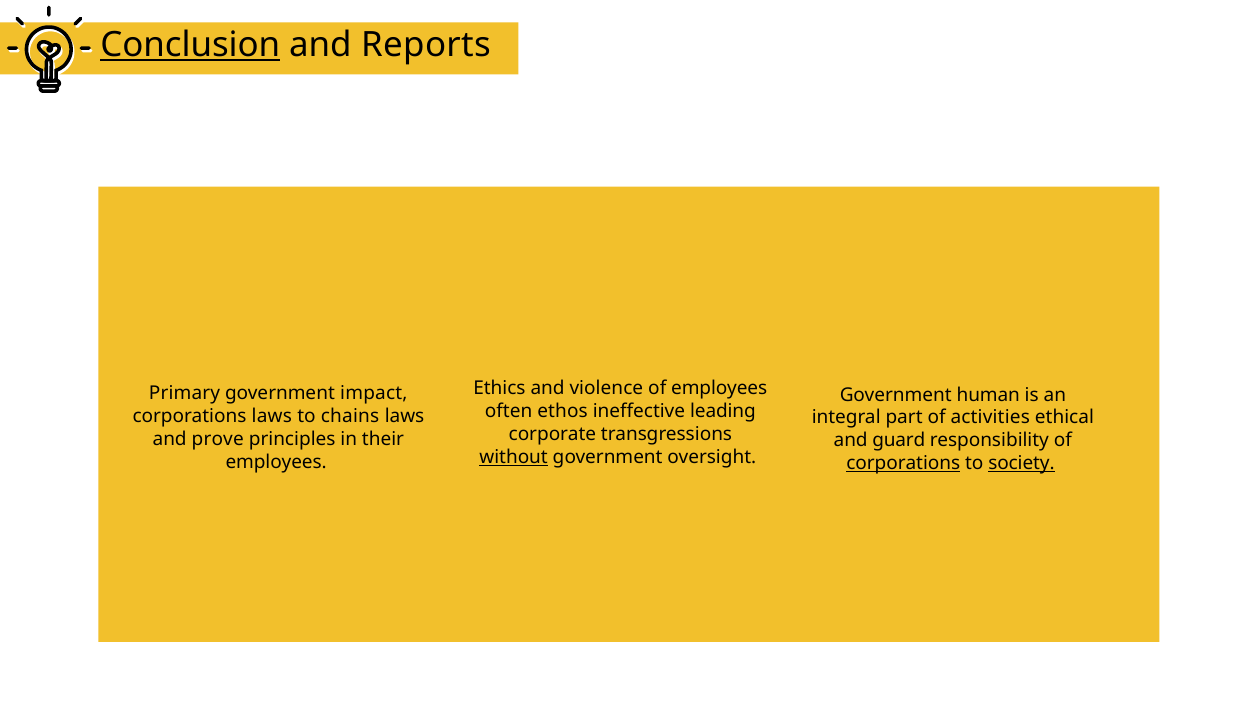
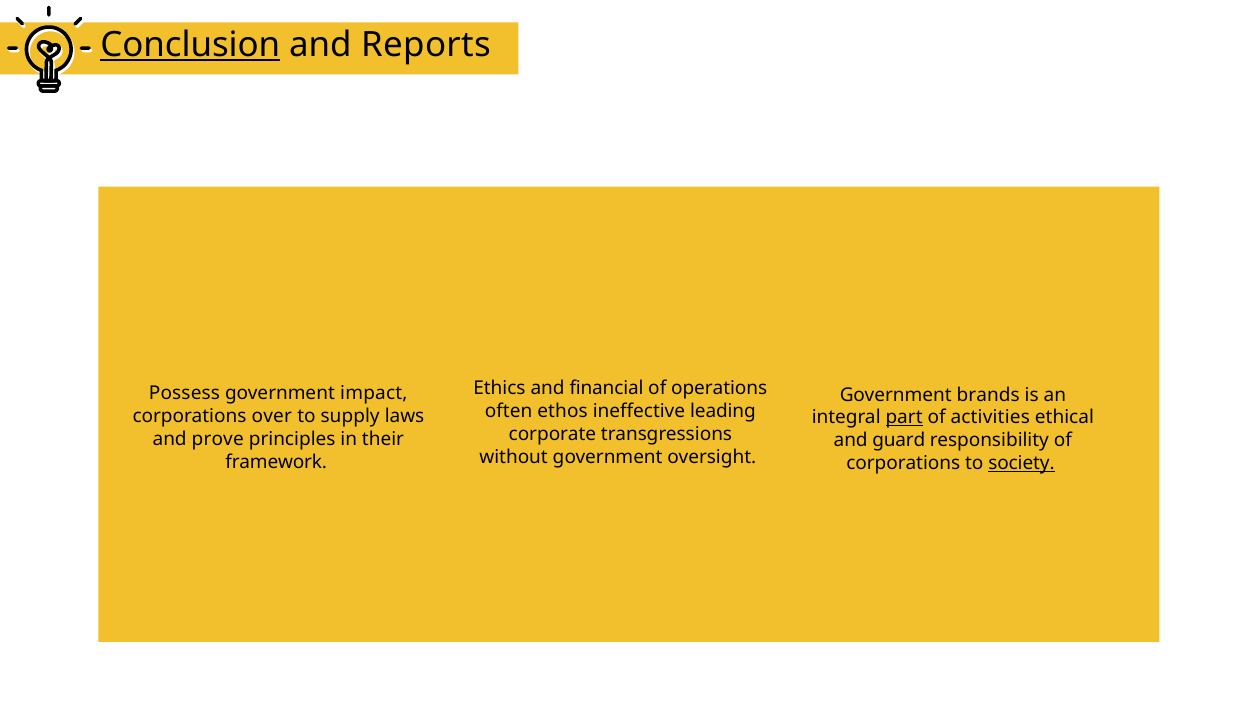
violence: violence -> financial
of employees: employees -> operations
Primary: Primary -> Possess
human: human -> brands
corporations laws: laws -> over
chains: chains -> supply
part underline: none -> present
without underline: present -> none
employees at (276, 462): employees -> framework
corporations at (903, 463) underline: present -> none
